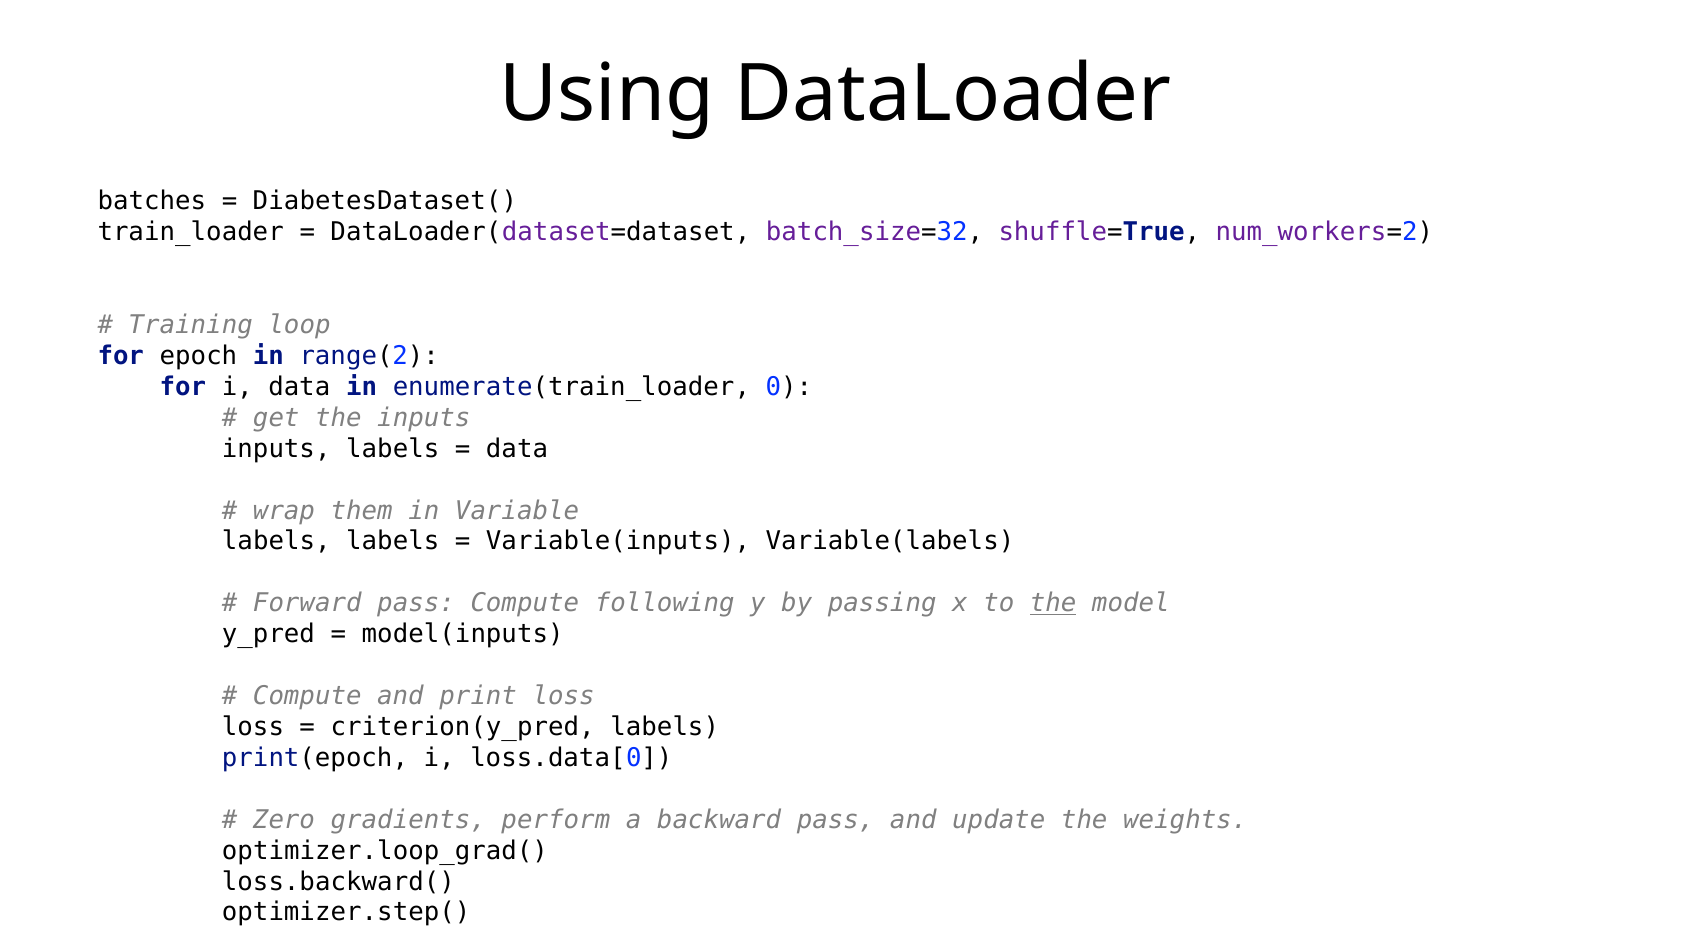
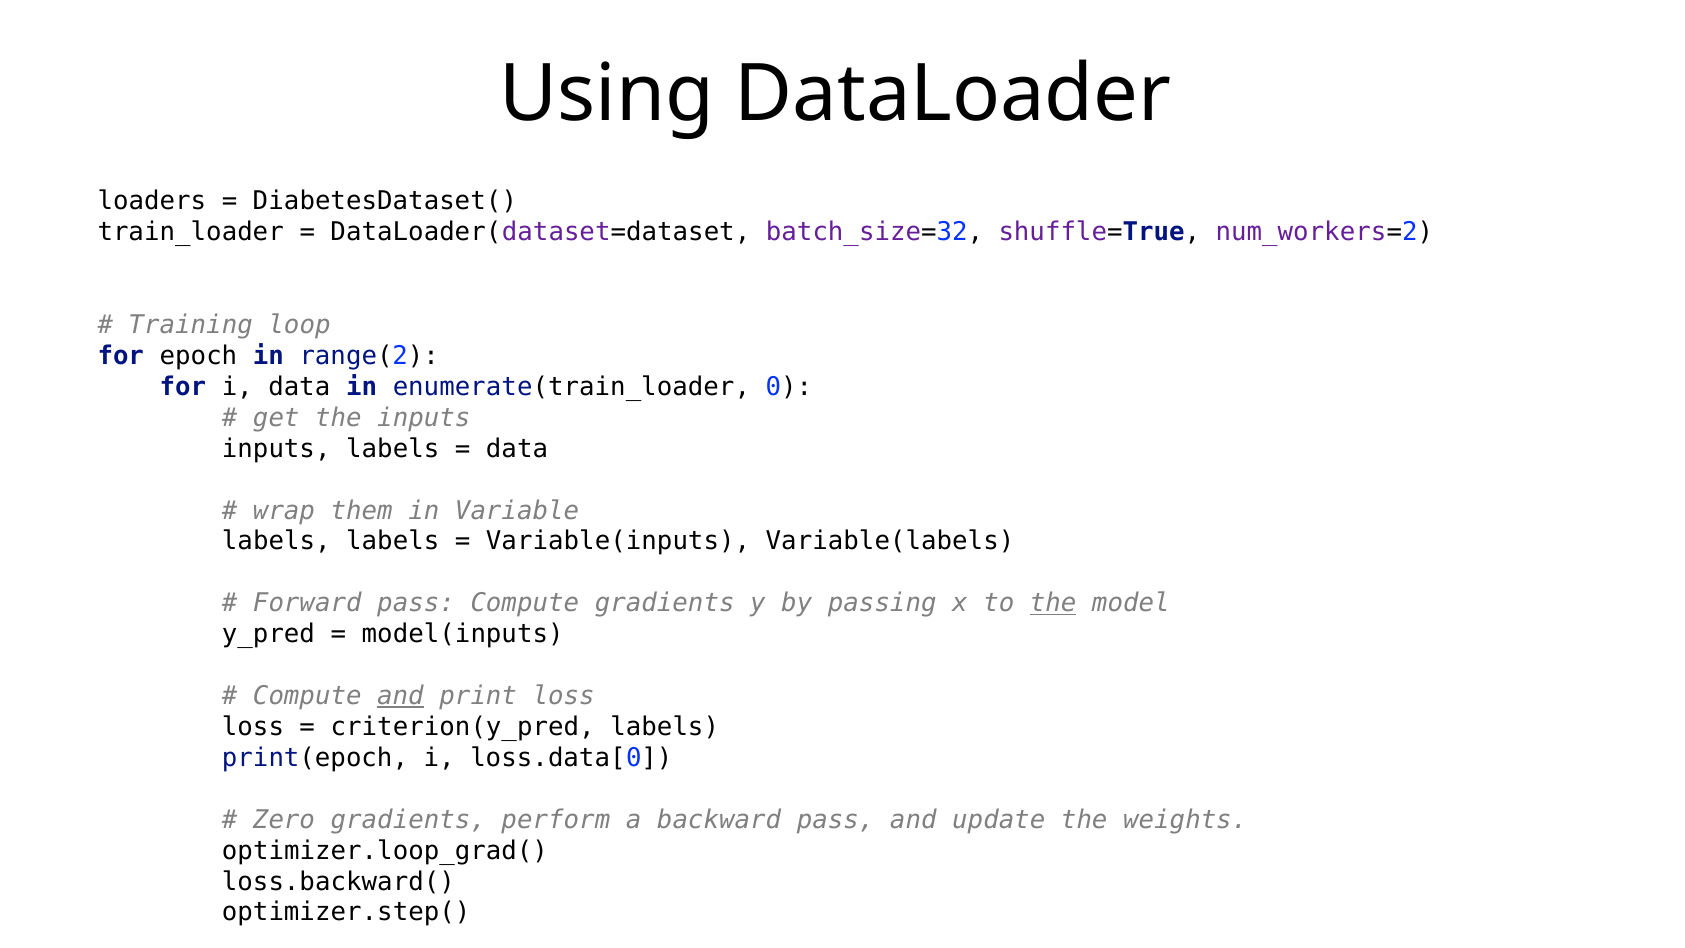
batches: batches -> loaders
Compute following: following -> gradients
and at (400, 696) underline: none -> present
